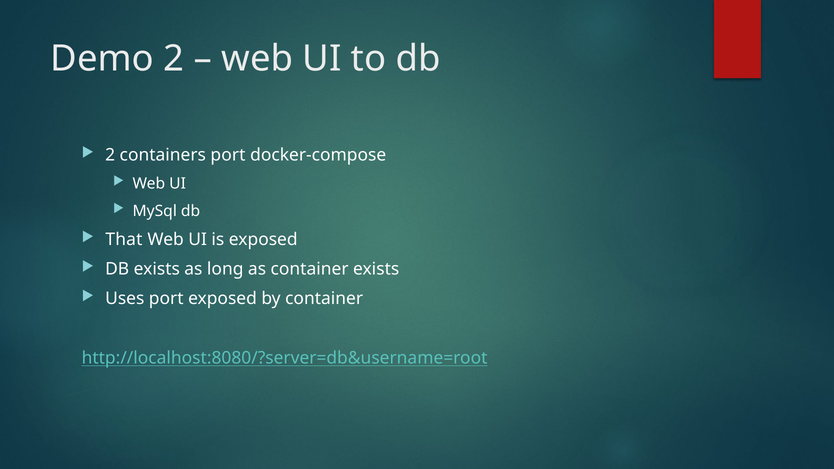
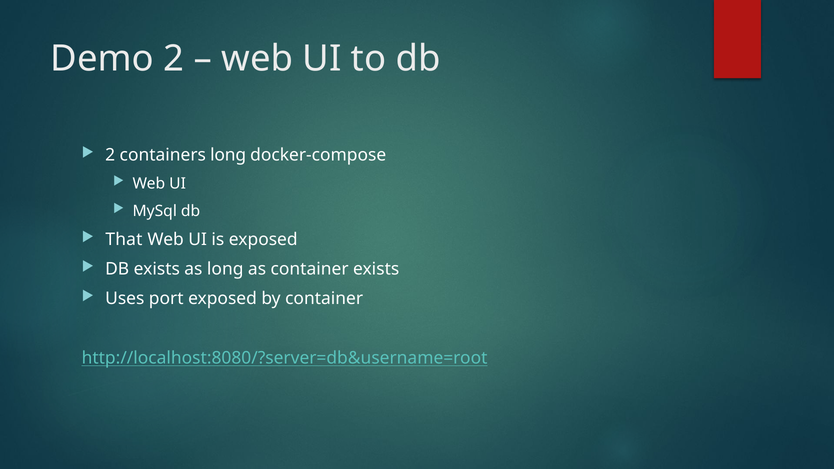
containers port: port -> long
